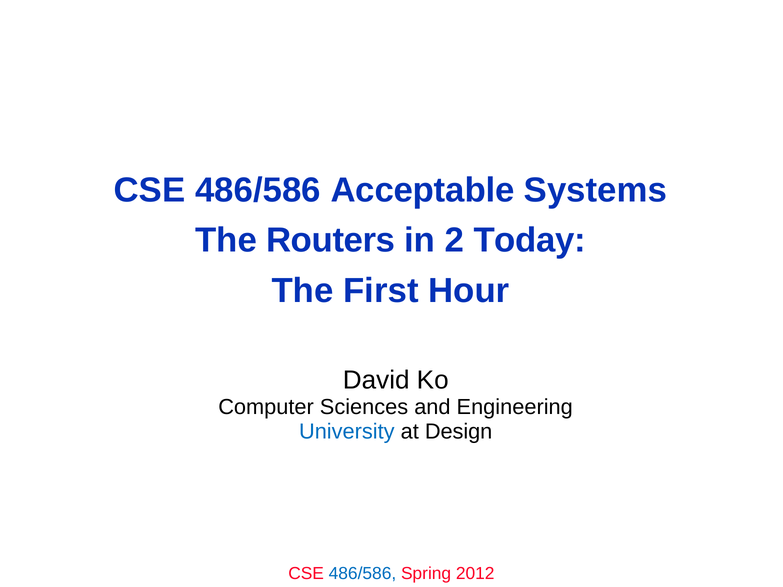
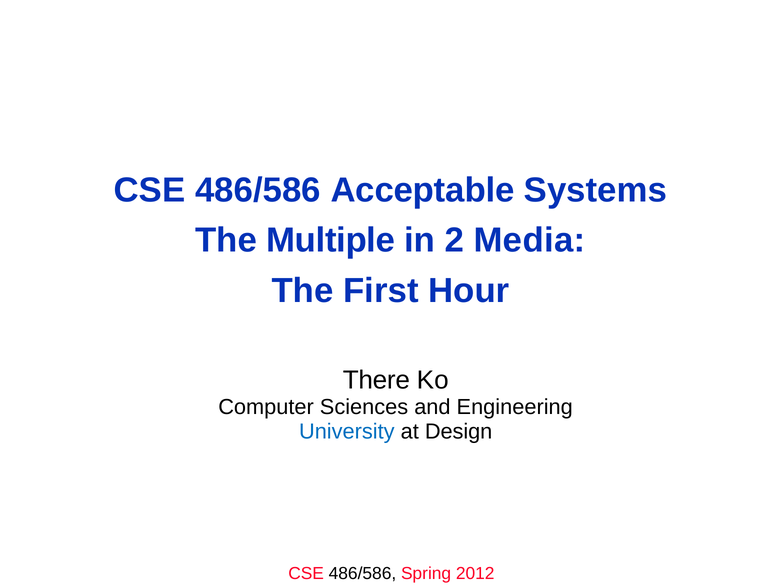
Routers: Routers -> Multiple
Today: Today -> Media
David: David -> There
486/586 at (362, 574) colour: blue -> black
